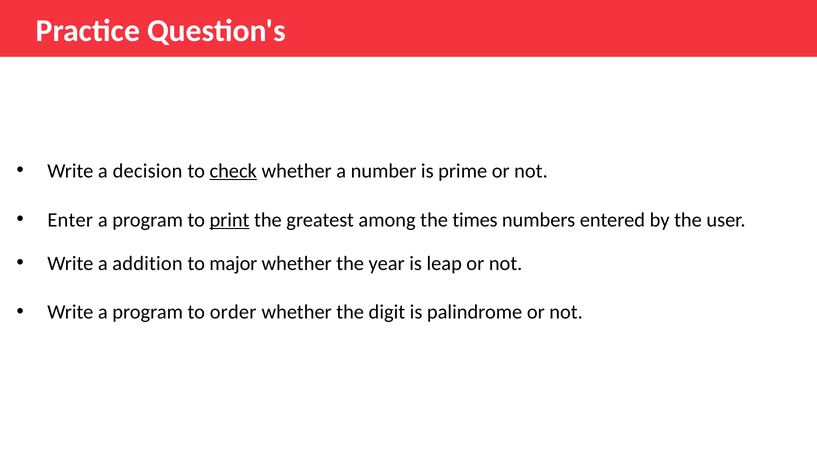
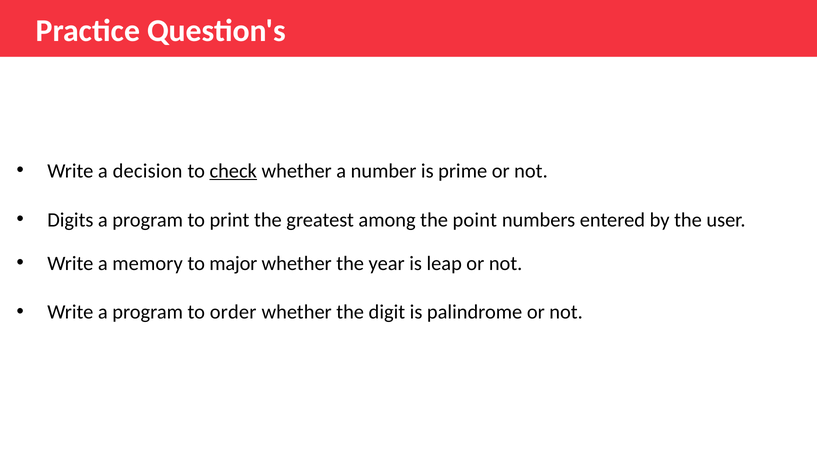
Enter: Enter -> Digits
print underline: present -> none
times: times -> point
addition: addition -> memory
